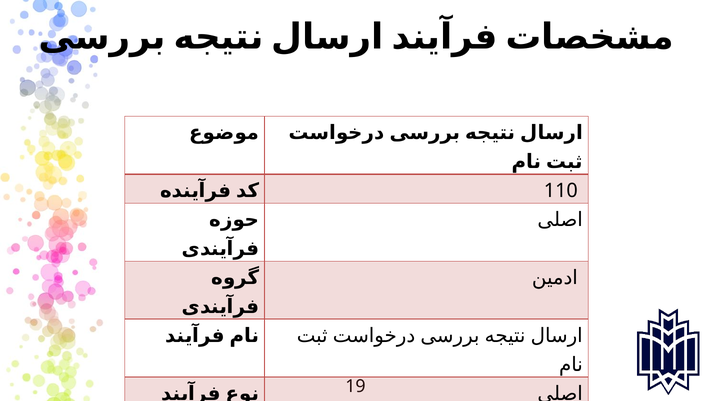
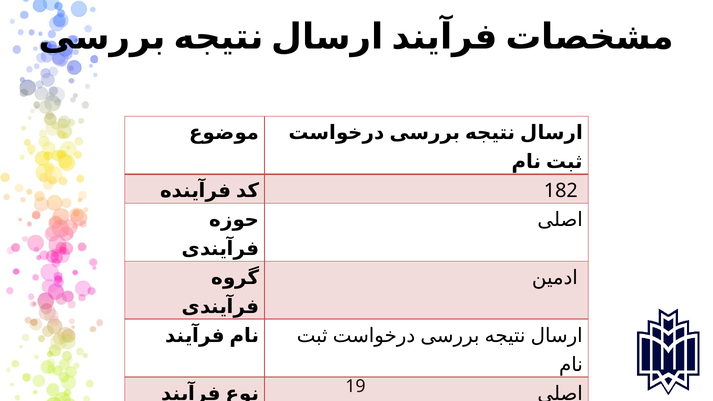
110: 110 -> 182
